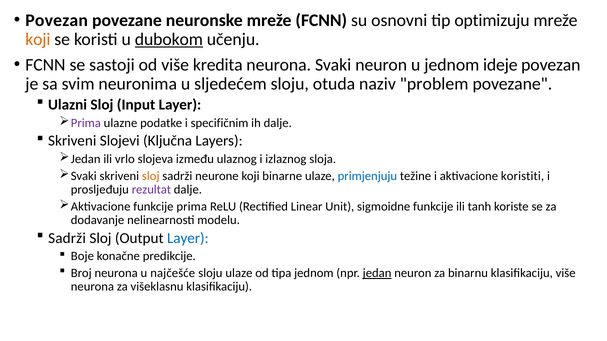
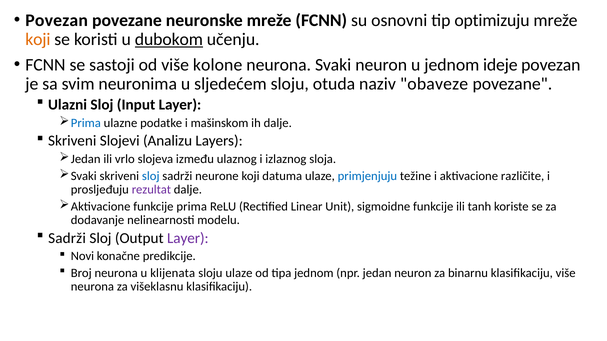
kredita: kredita -> kolone
problem: problem -> obaveze
Prima at (86, 123) colour: purple -> blue
specifičnim: specifičnim -> mašinskom
Ključna: Ključna -> Analizu
sloj at (151, 176) colour: orange -> blue
binarne: binarne -> datuma
koristiti: koristiti -> različite
Layer at (188, 238) colour: blue -> purple
Boje: Boje -> Novi
najčešće: najčešće -> klijenata
jedan at (377, 273) underline: present -> none
